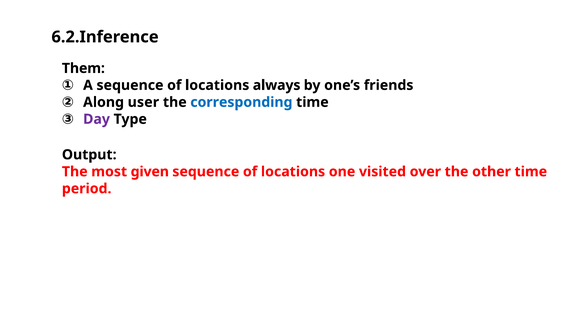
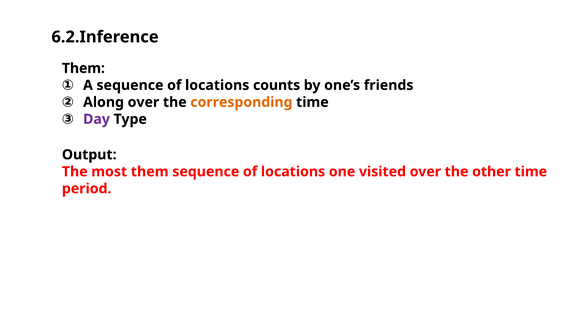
always: always -> counts
Along user: user -> over
corresponding colour: blue -> orange
most given: given -> them
